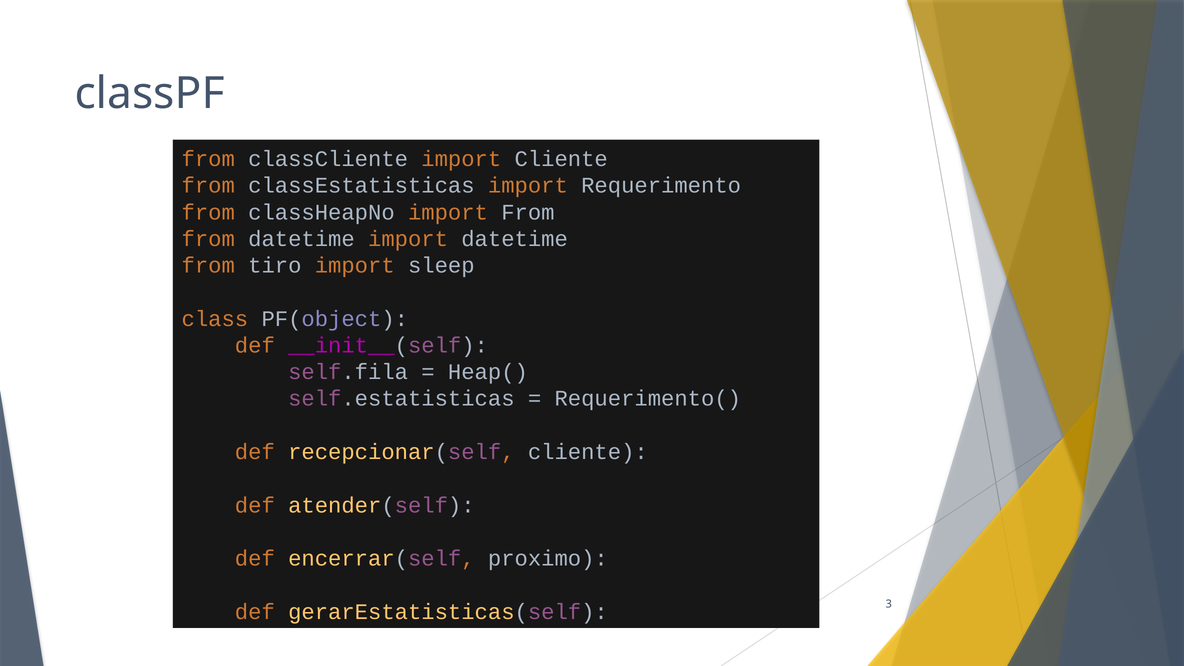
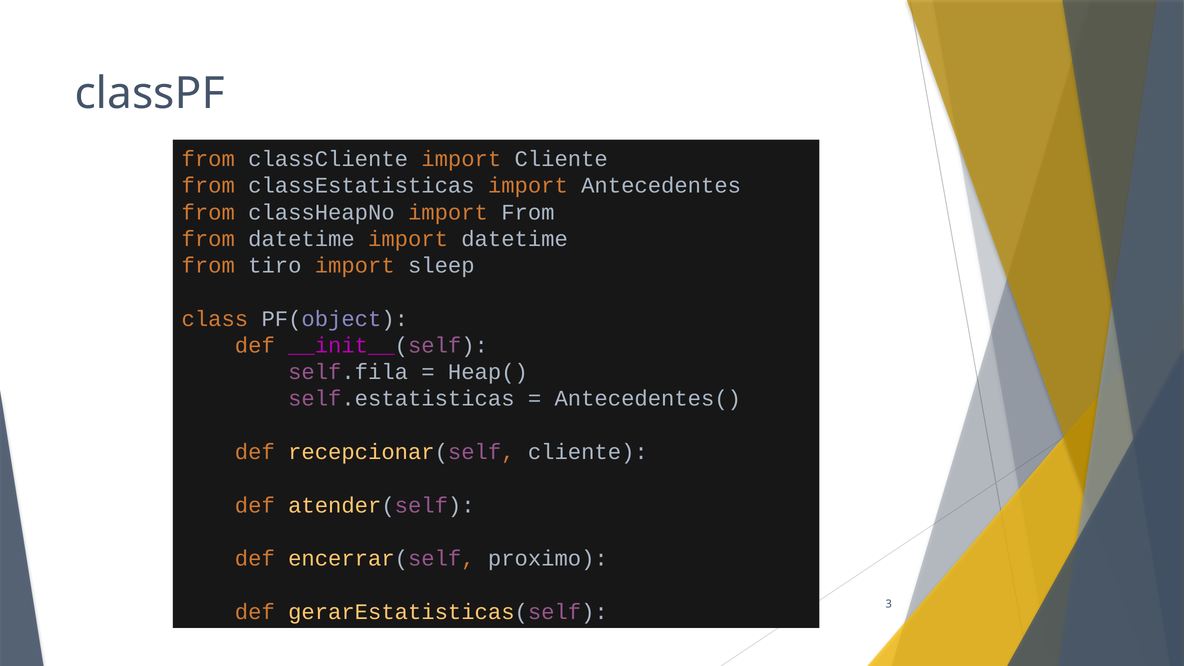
Requerimento: Requerimento -> Antecedentes
Requerimento(: Requerimento( -> Antecedentes(
